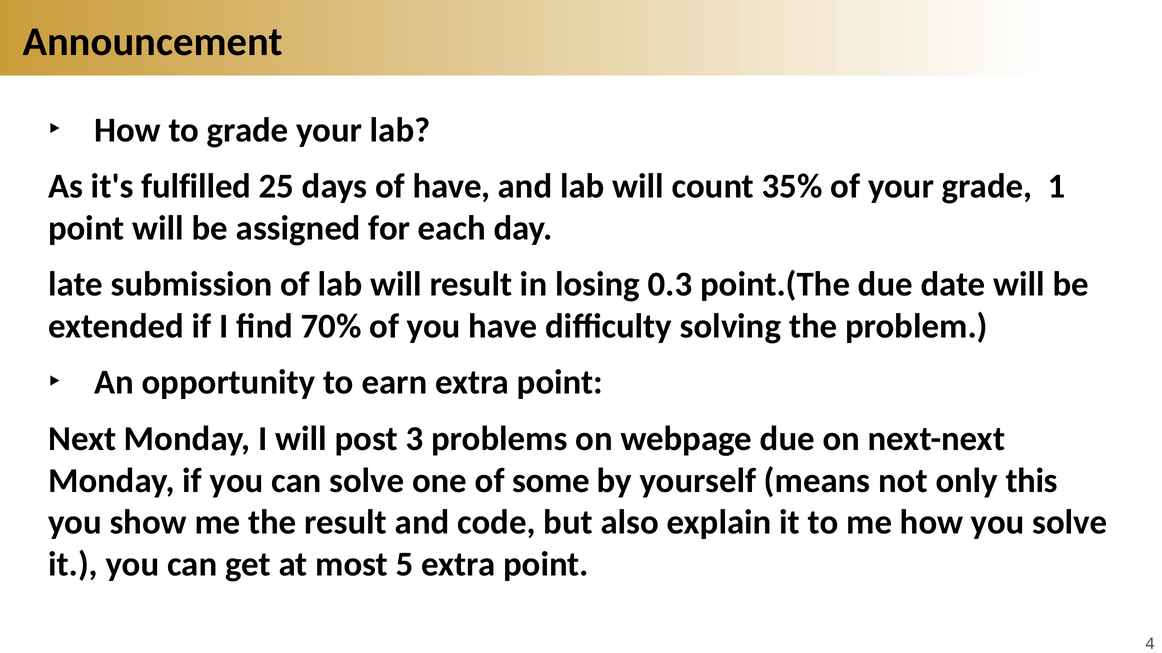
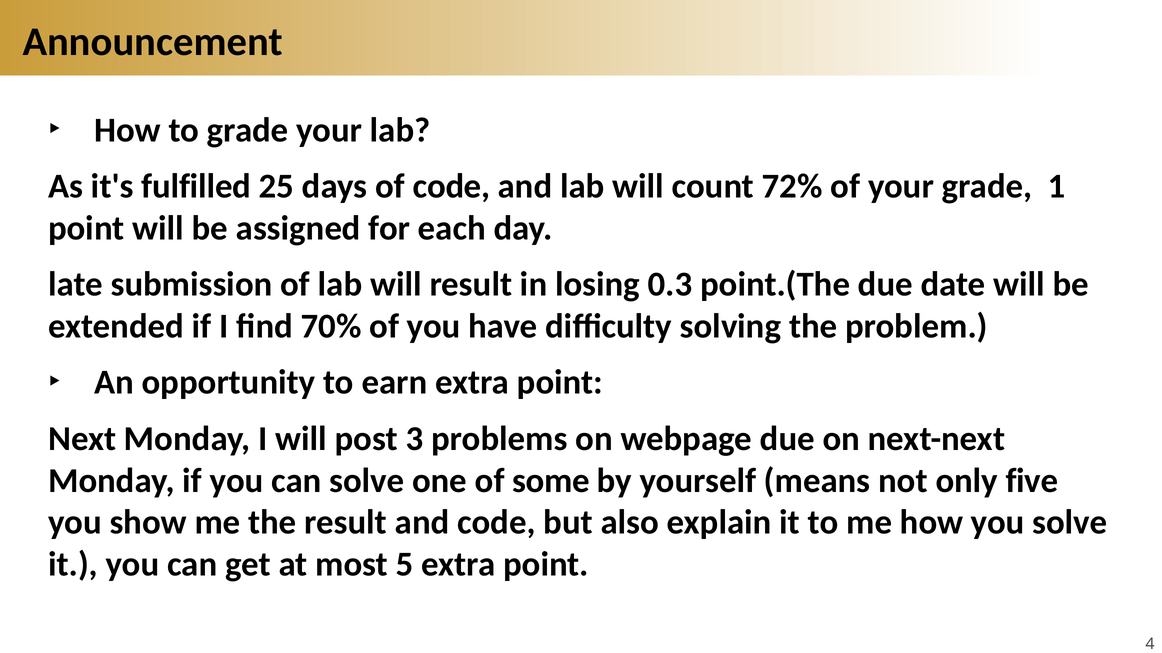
of have: have -> code
35%: 35% -> 72%
this: this -> five
